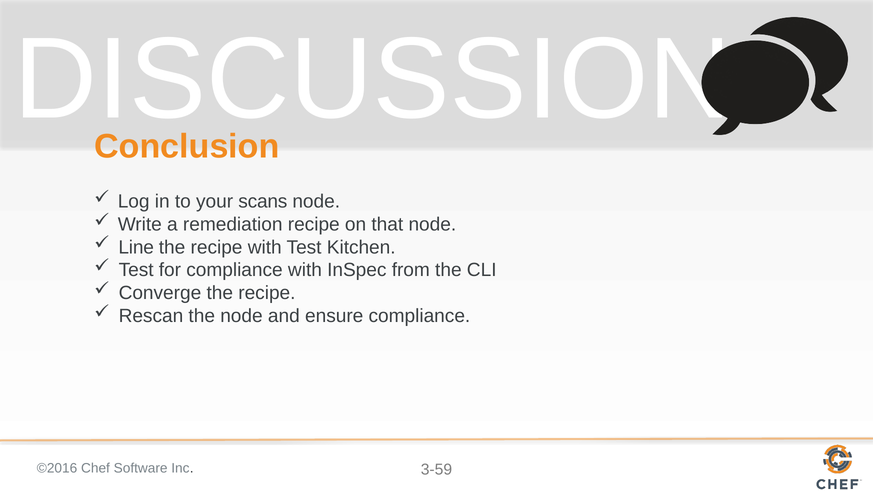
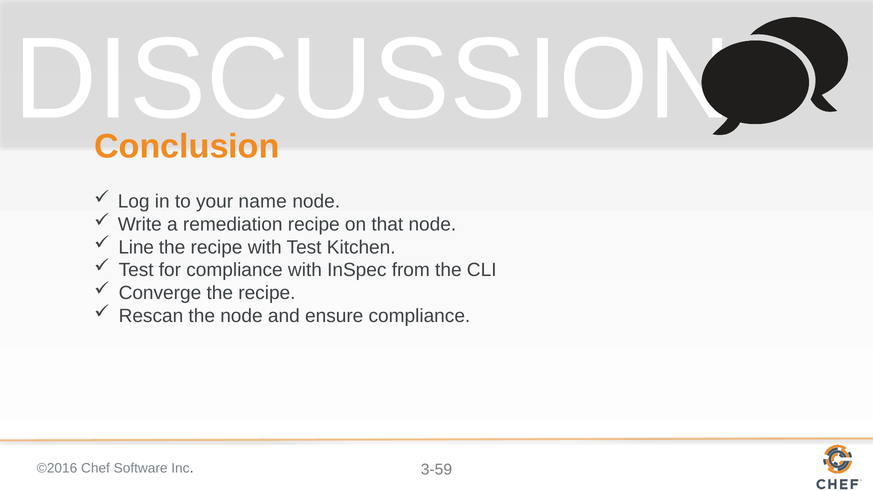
scans: scans -> name
